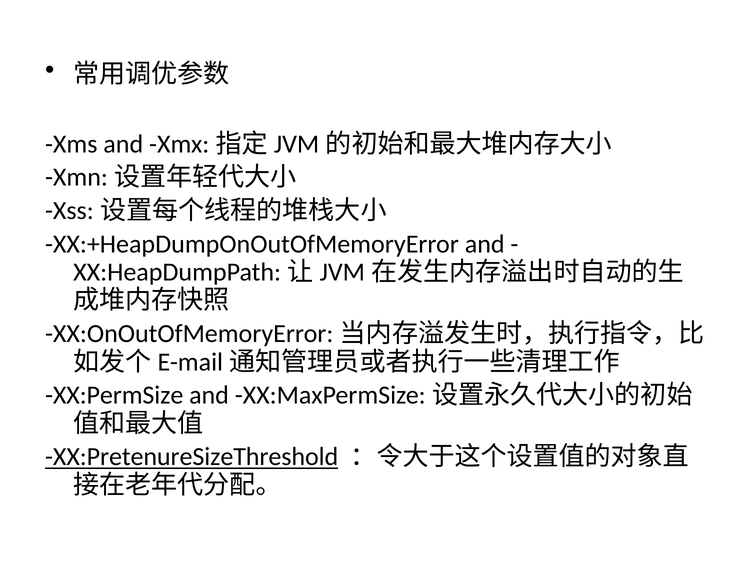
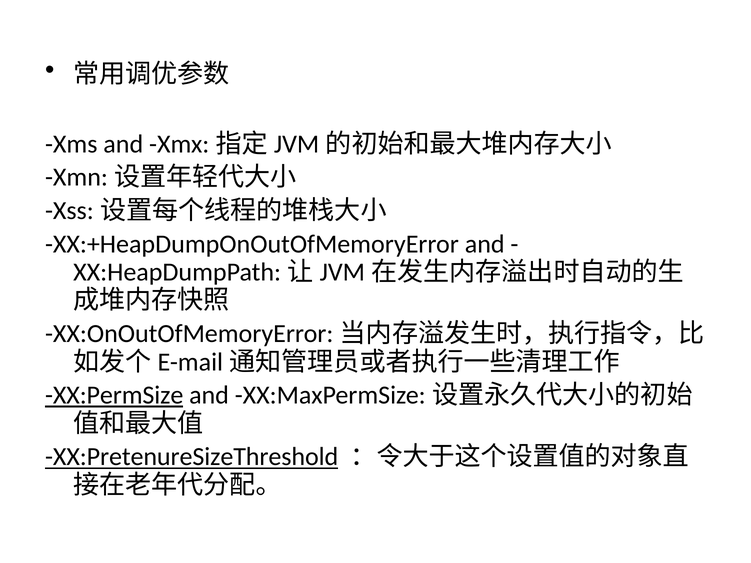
XX:PermSize underline: none -> present
